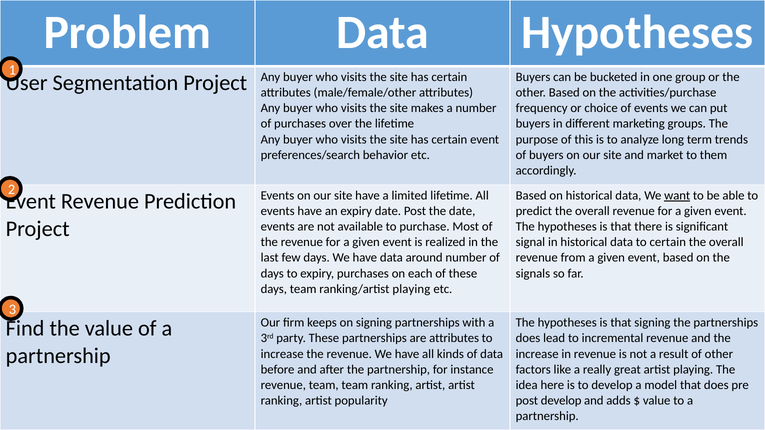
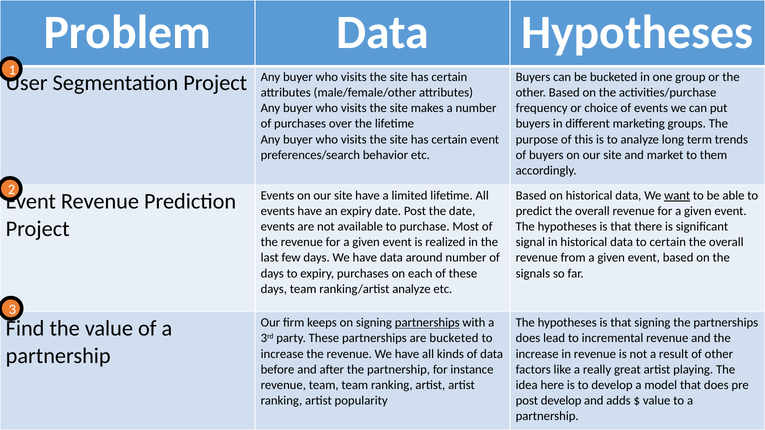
ranking/artist playing: playing -> analyze
partnerships at (427, 323) underline: none -> present
are attributes: attributes -> bucketed
